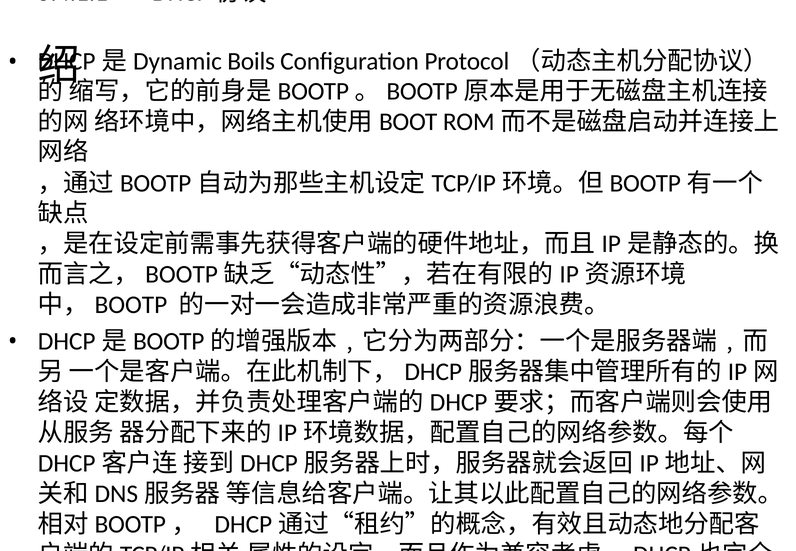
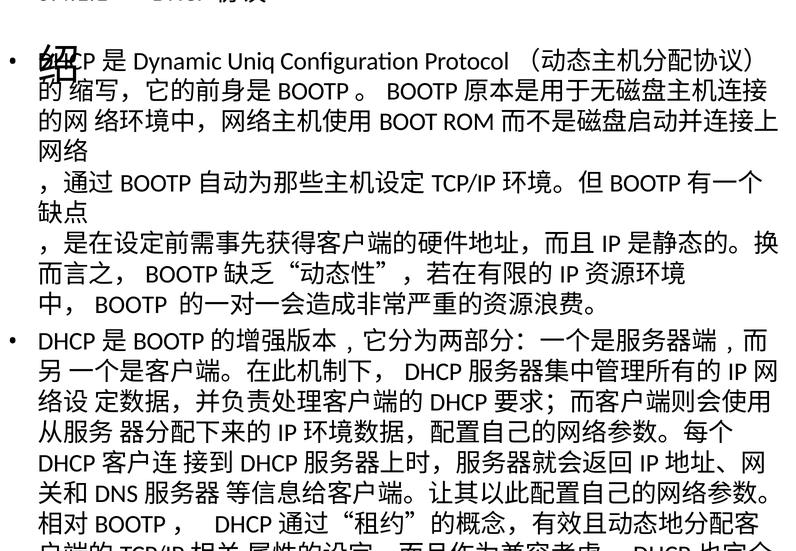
Boils: Boils -> Uniq
